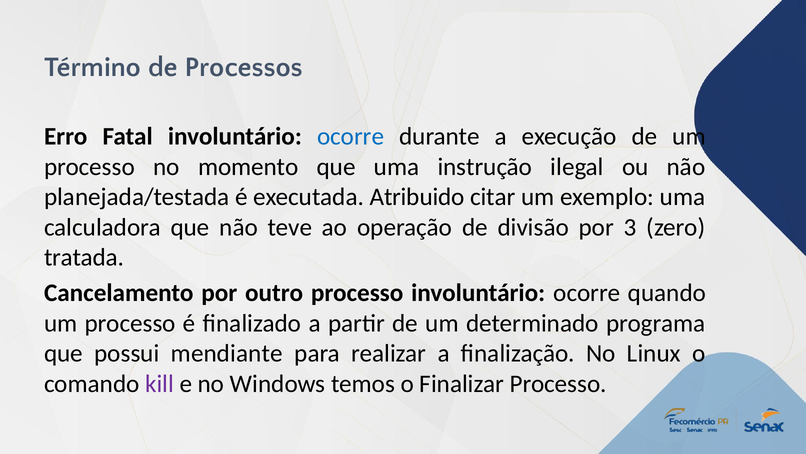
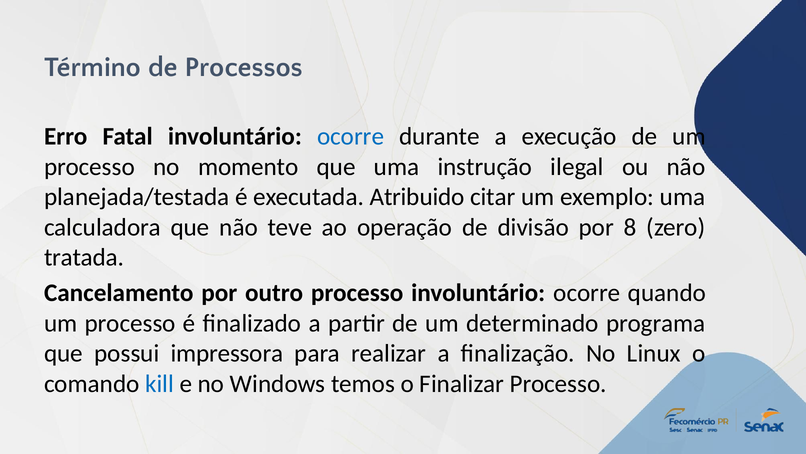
3: 3 -> 8
mendiante: mendiante -> impressora
kill colour: purple -> blue
